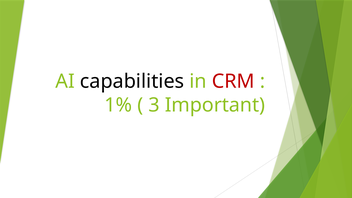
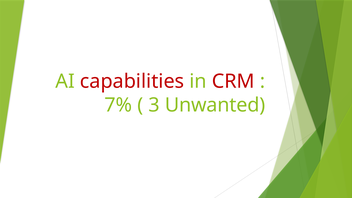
capabilities colour: black -> red
1%: 1% -> 7%
Important: Important -> Unwanted
